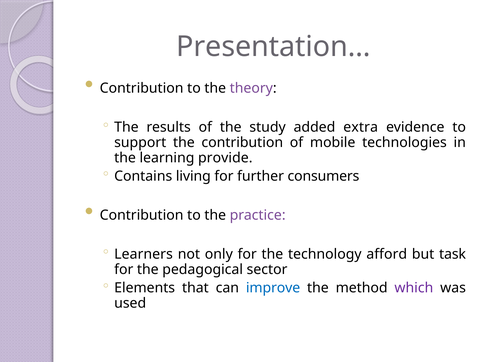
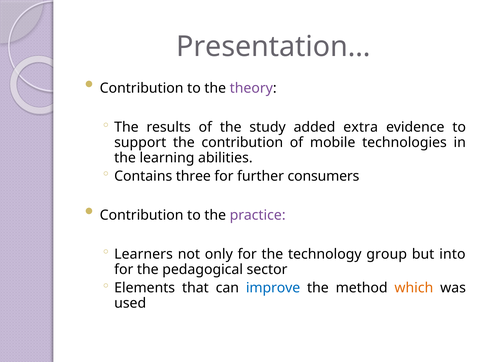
provide: provide -> abilities
living: living -> three
afford: afford -> group
task: task -> into
which colour: purple -> orange
